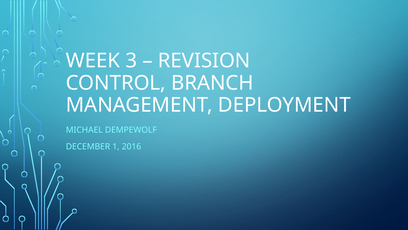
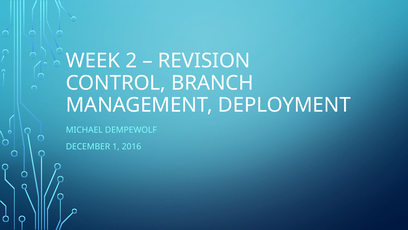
3: 3 -> 2
